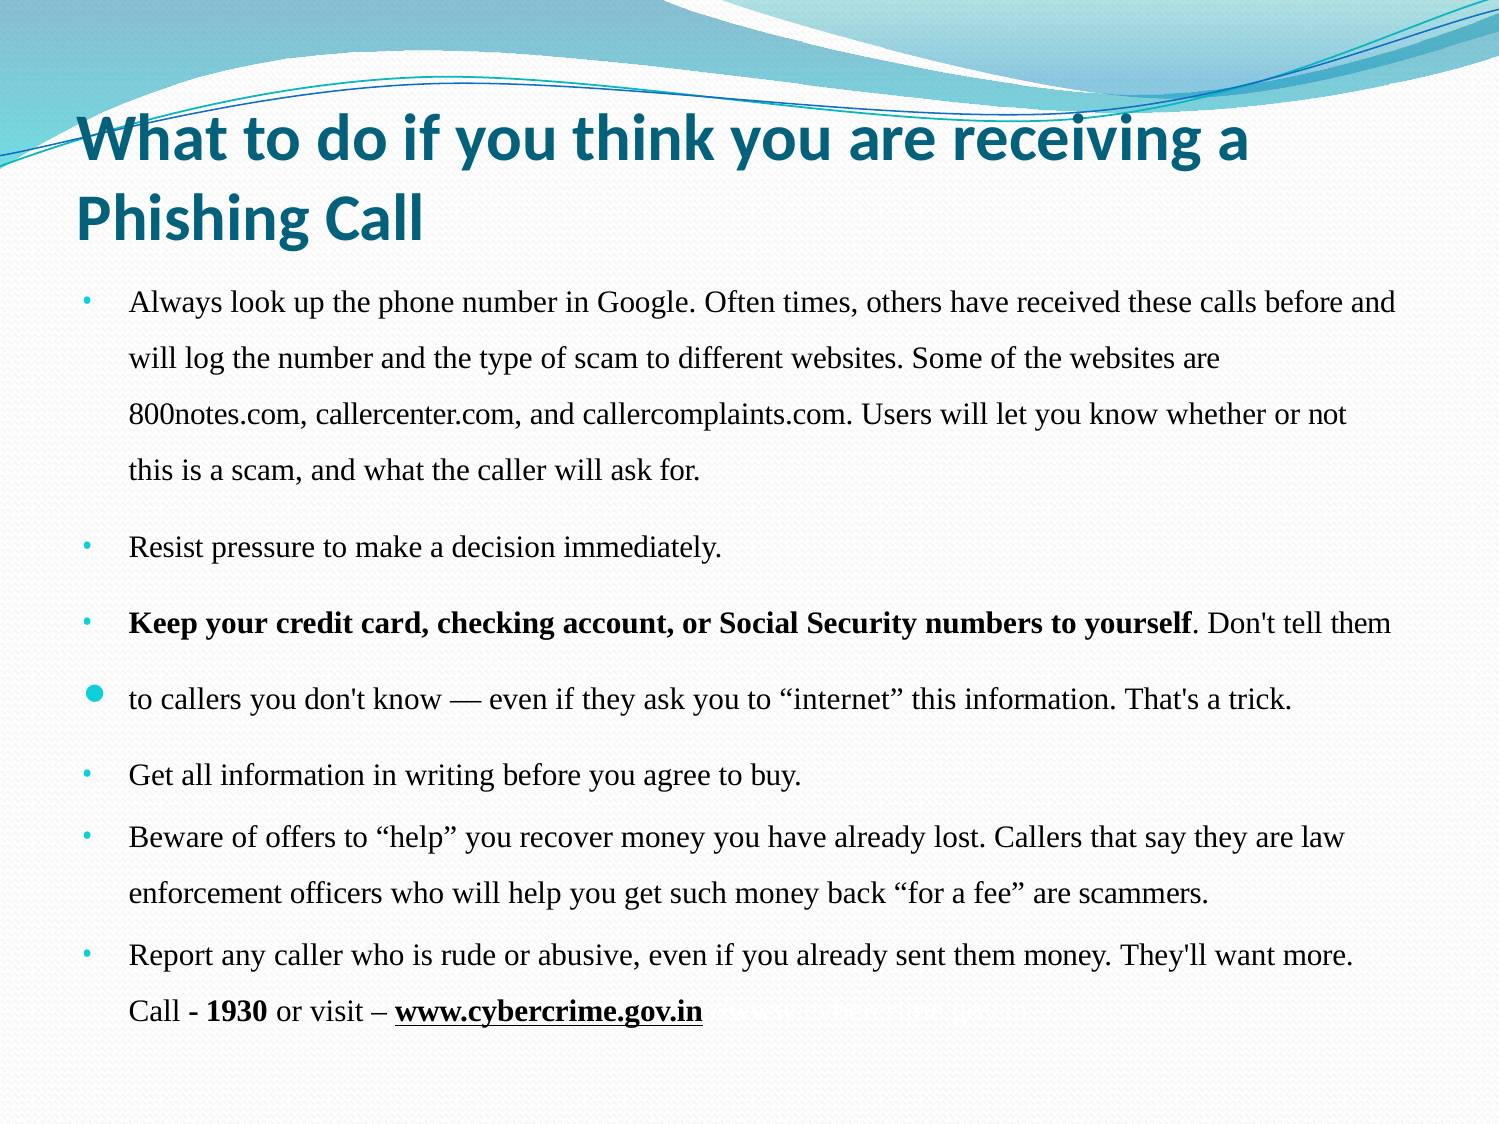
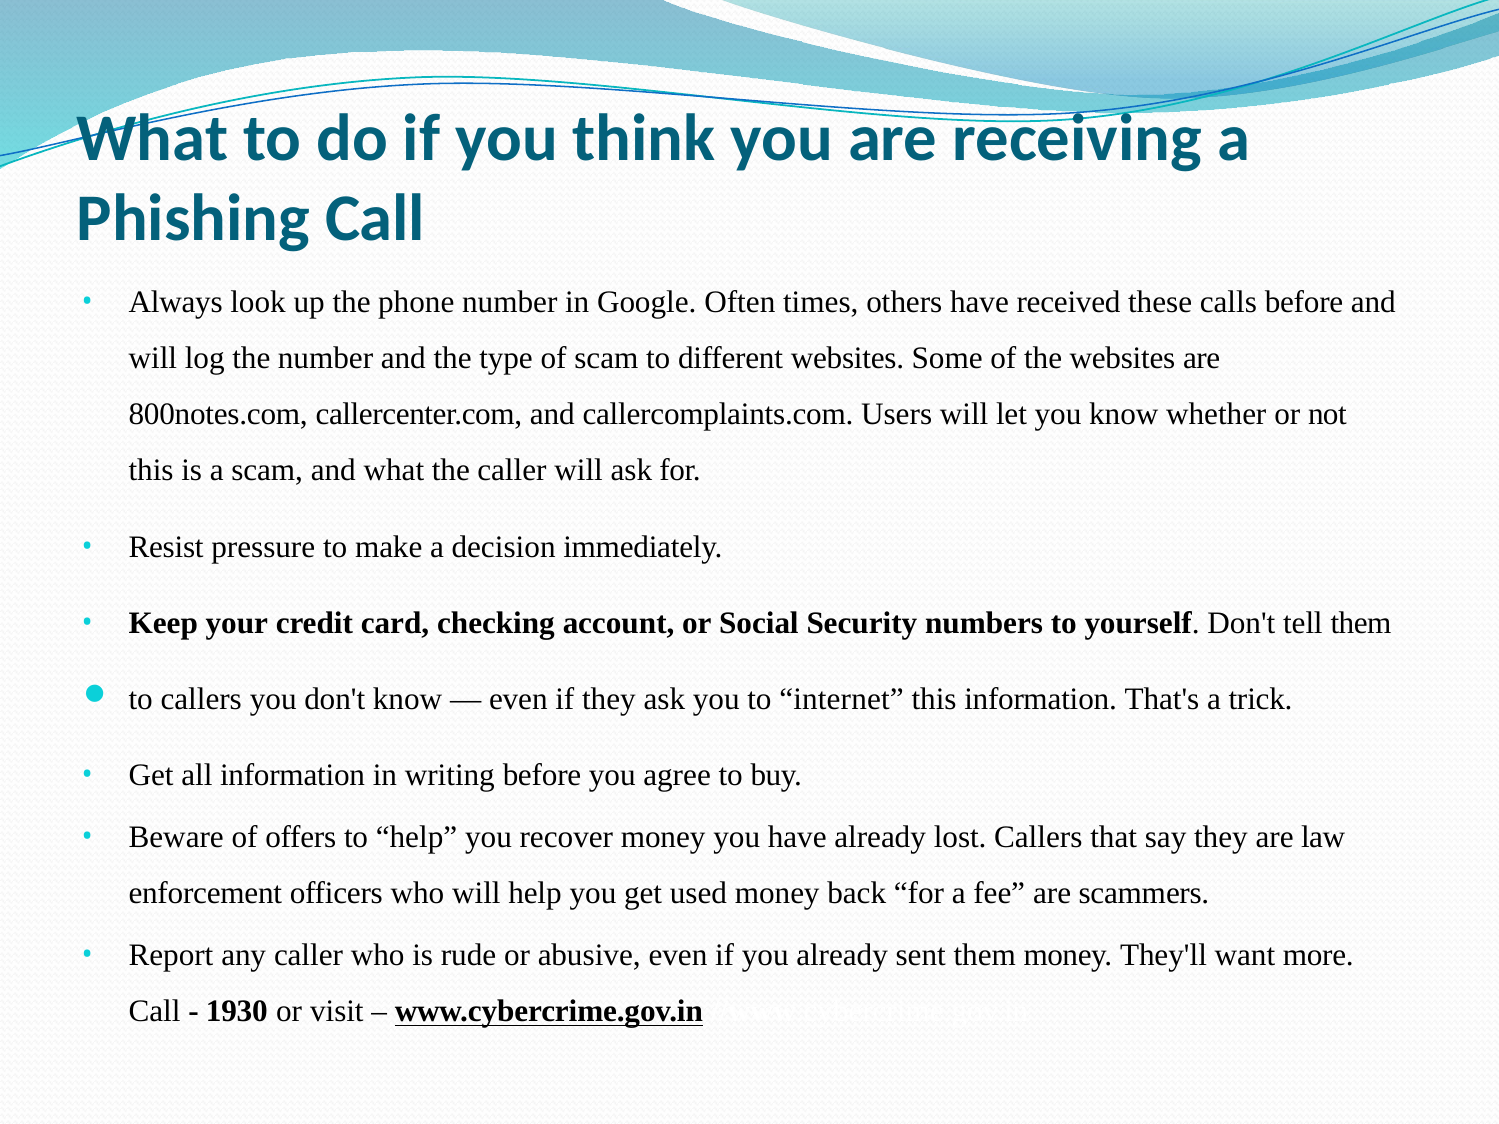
such: such -> used
